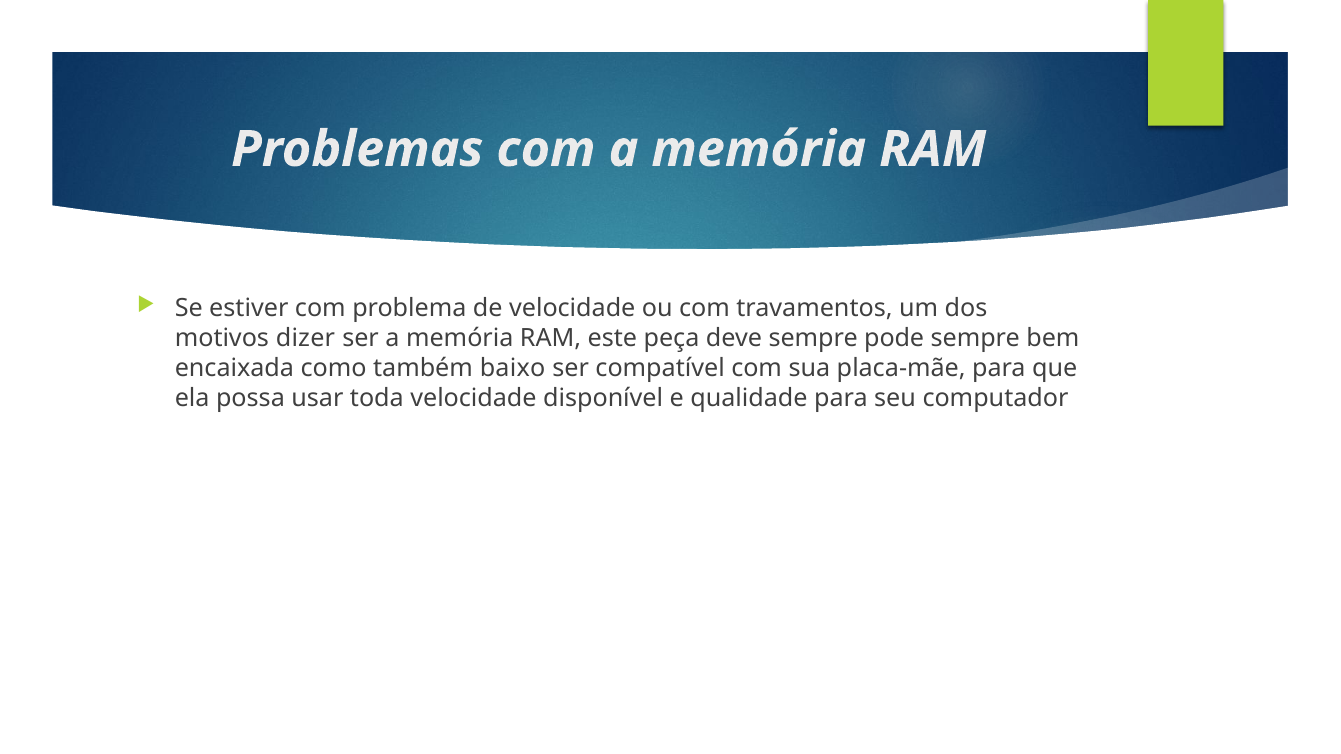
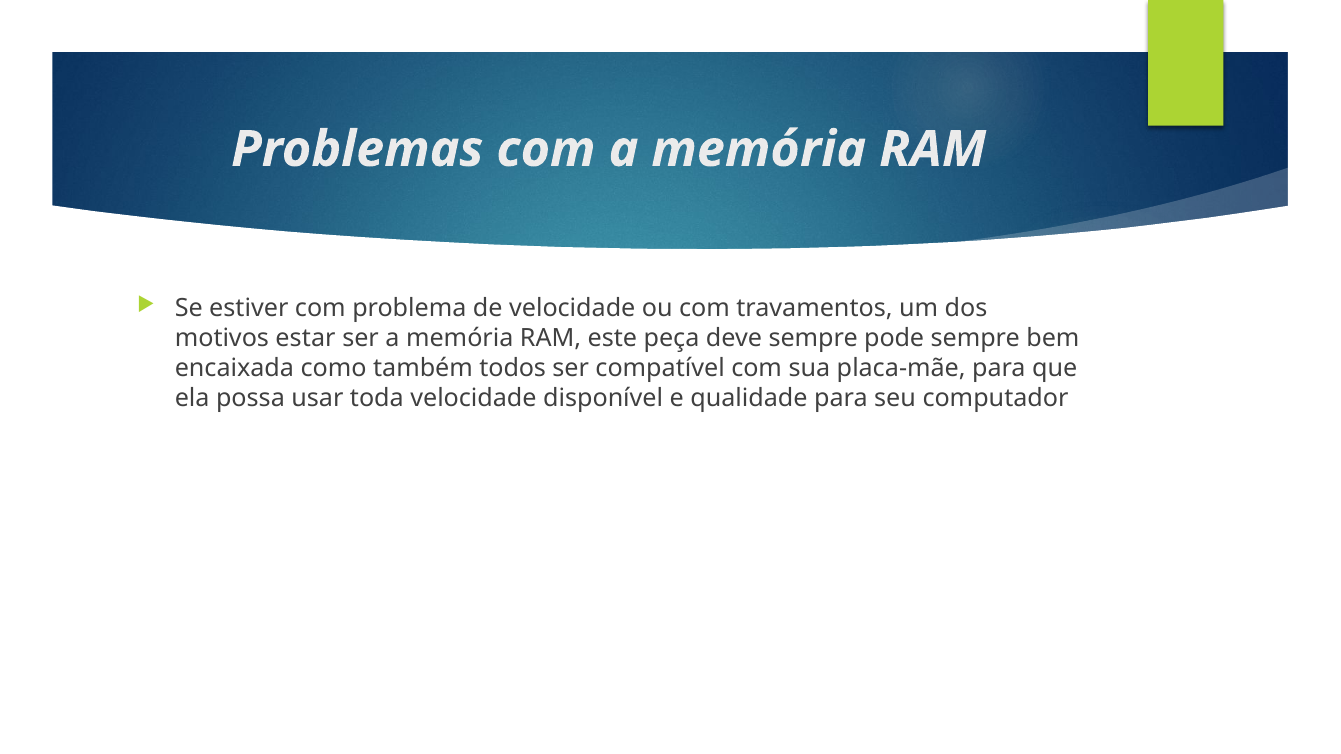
dizer: dizer -> estar
baixo: baixo -> todos
